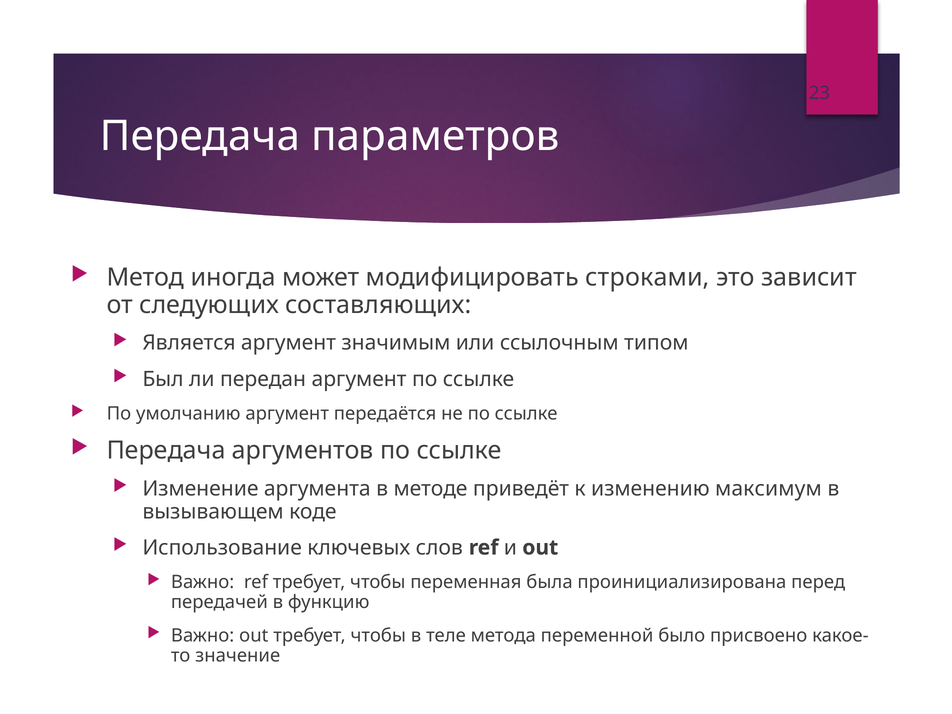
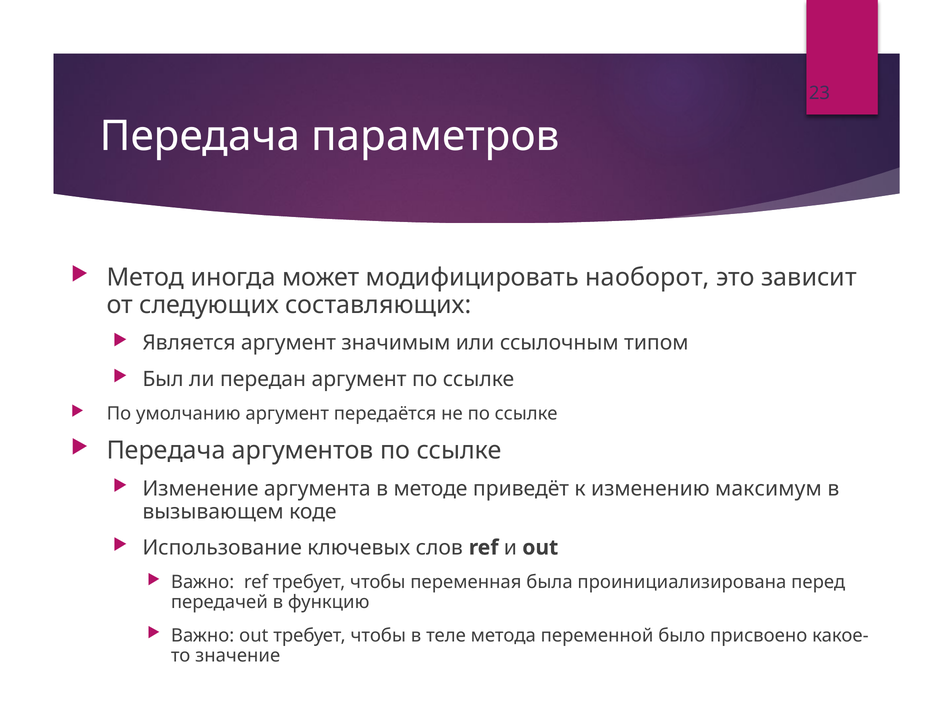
строками: строками -> наоборот
